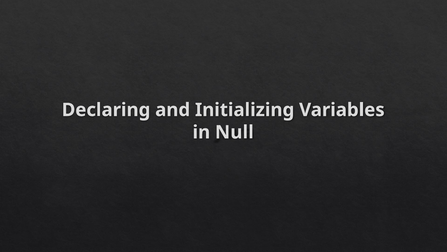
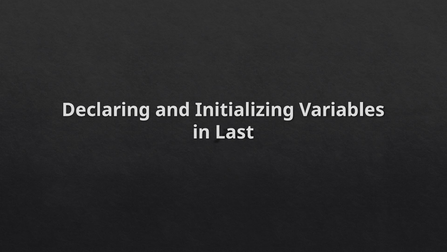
Null: Null -> Last
